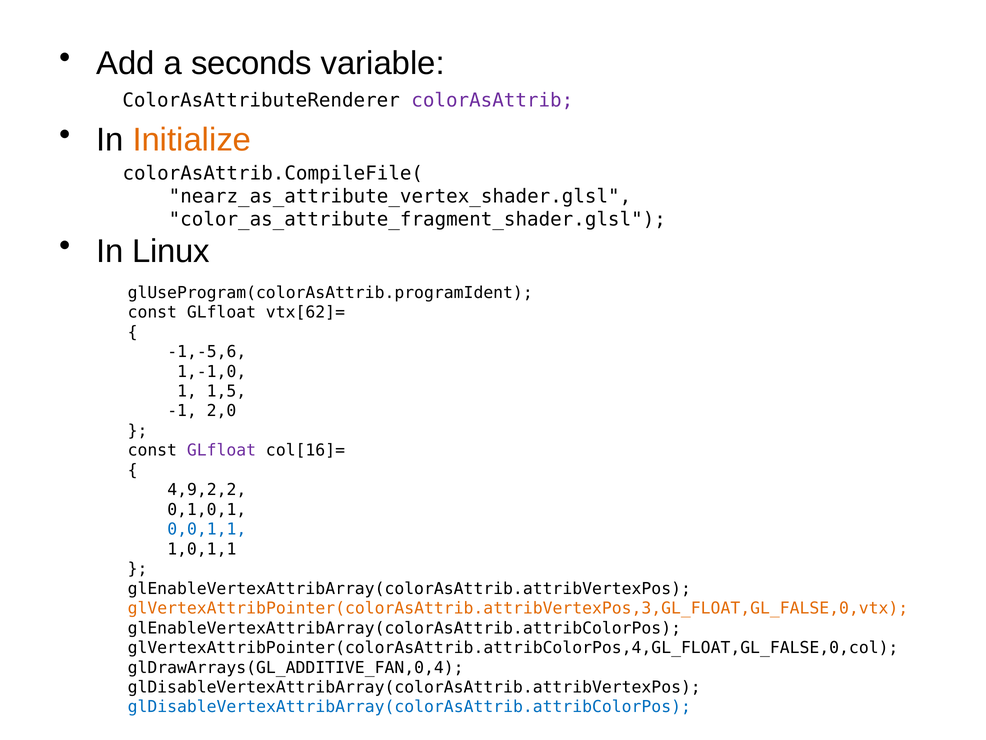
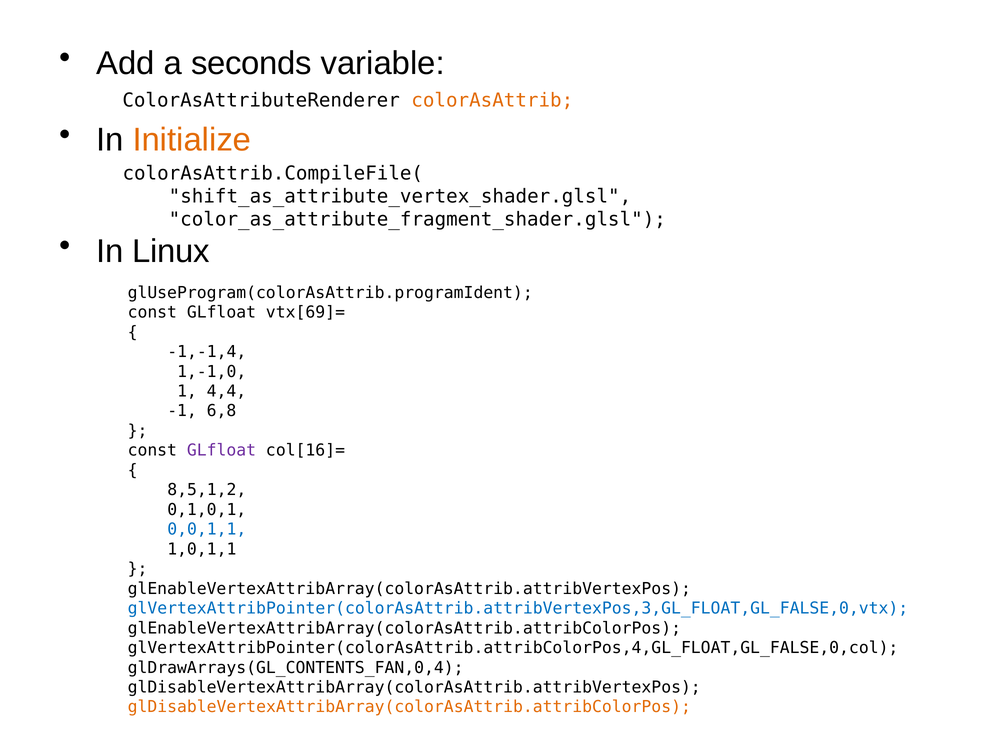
colorAsAttrib colour: purple -> orange
nearz_as_attribute_vertex_shader.glsl: nearz_as_attribute_vertex_shader.glsl -> shift_as_attribute_vertex_shader.glsl
vtx[62]=: vtx[62]= -> vtx[69]=
-1,-5,6: -1,-5,6 -> -1,-1,4
1,5: 1,5 -> 4,4
2,0: 2,0 -> 6,8
4,9,2,2: 4,9,2,2 -> 8,5,1,2
glVertexAttribPointer(colorAsAttrib.attribVertexPos,3,GL_FLOAT,GL_FALSE,0,vtx colour: orange -> blue
glDrawArrays(GL_ADDITIVE_FAN,0,4: glDrawArrays(GL_ADDITIVE_FAN,0,4 -> glDrawArrays(GL_CONTENTS_FAN,0,4
glDisableVertexAttribArray(colorAsAttrib.attribColorPos colour: blue -> orange
